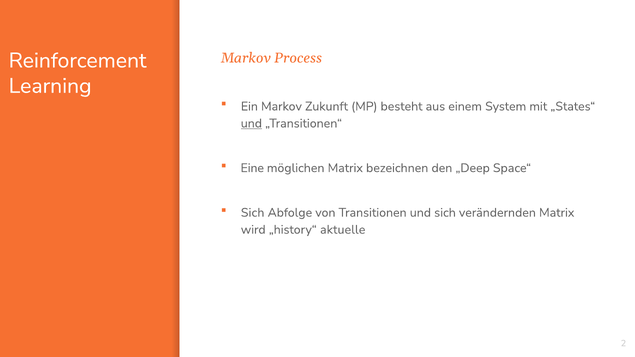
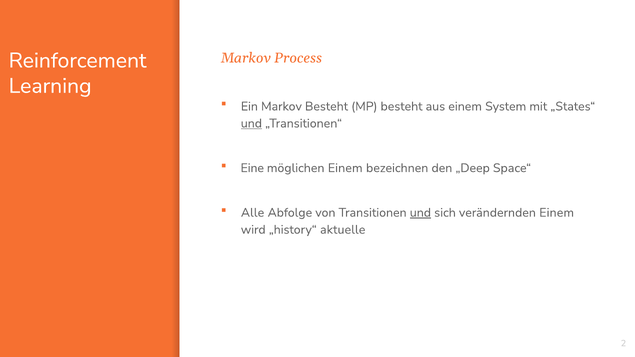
Markov Zukunft: Zukunft -> Besteht
möglichen Matrix: Matrix -> Einem
Sich at (253, 213): Sich -> Alle
und at (420, 213) underline: none -> present
verändernden Matrix: Matrix -> Einem
